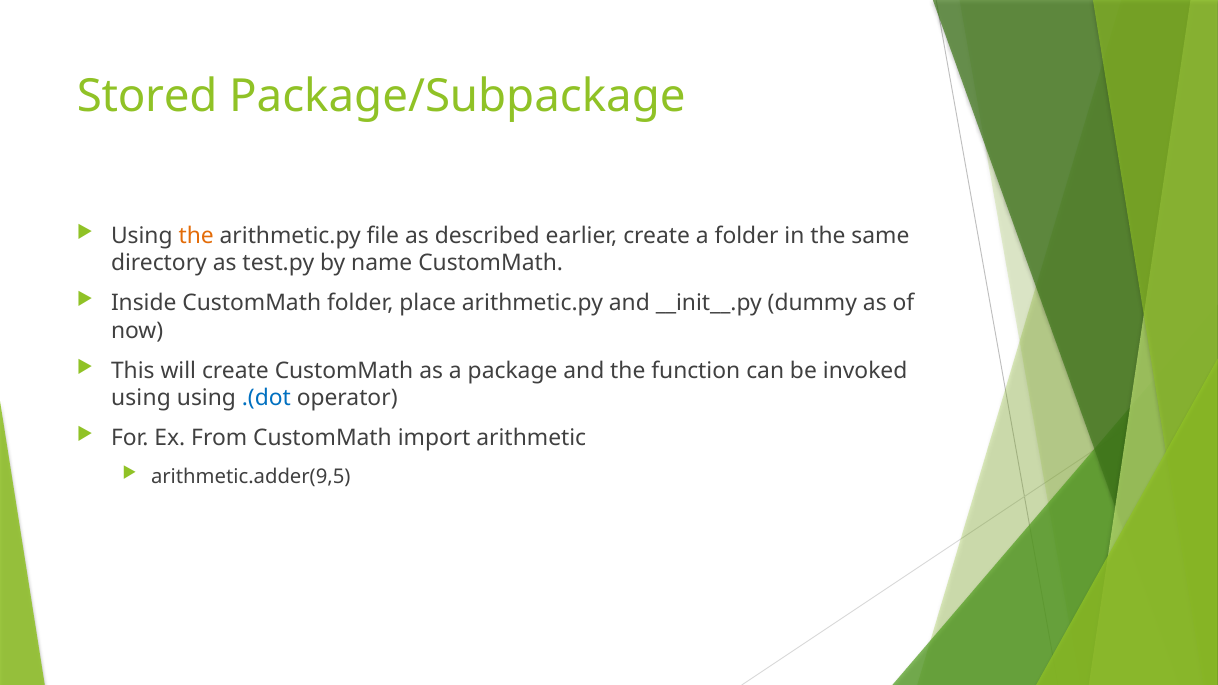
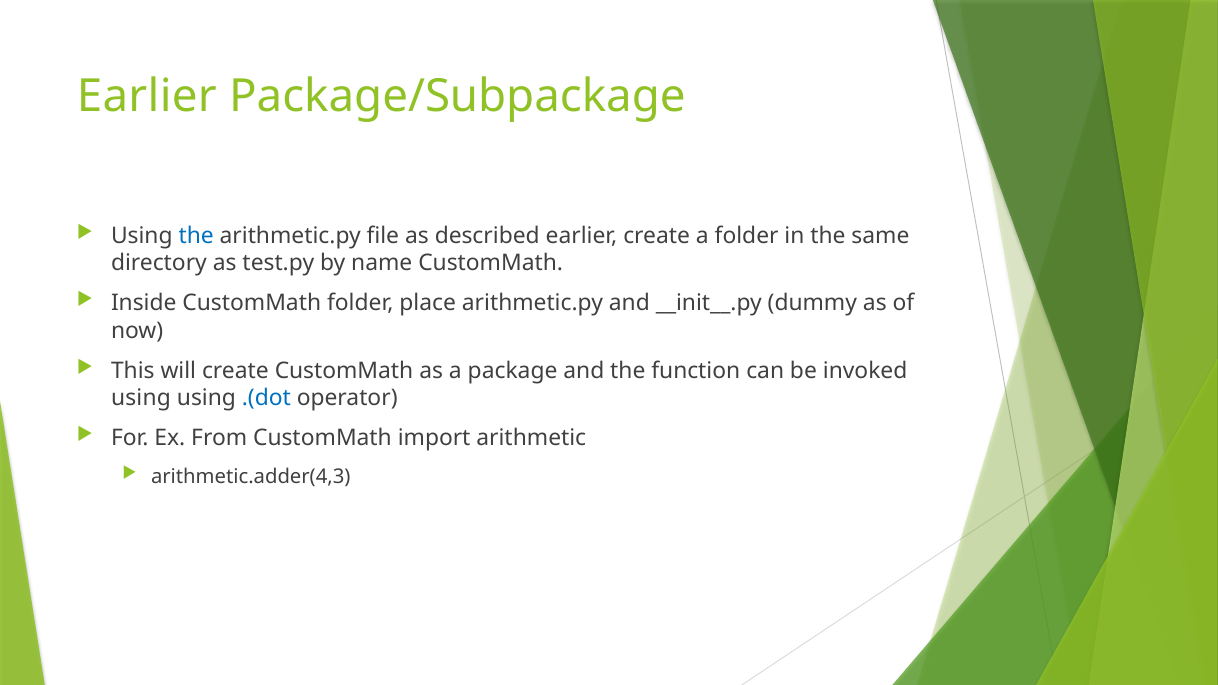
Stored at (147, 96): Stored -> Earlier
the at (196, 236) colour: orange -> blue
arithmetic.adder(9,5: arithmetic.adder(9,5 -> arithmetic.adder(4,3
